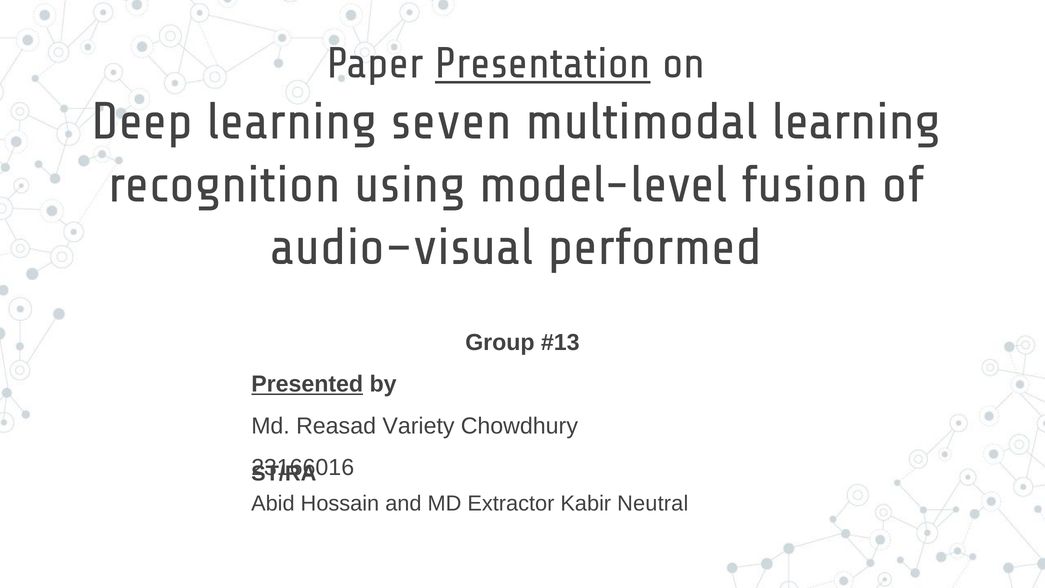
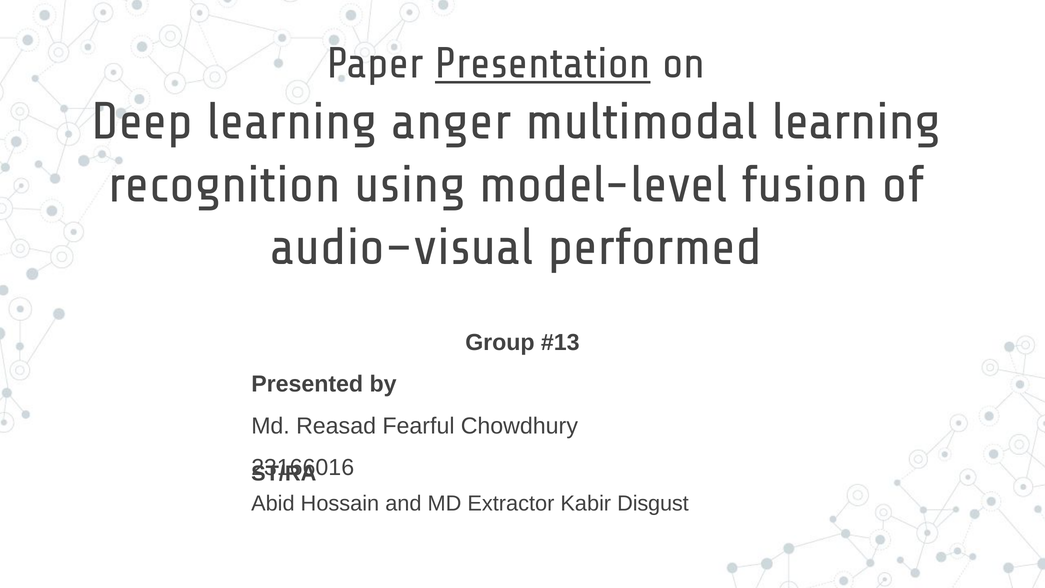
seven: seven -> anger
Presented underline: present -> none
Variety: Variety -> Fearful
Neutral: Neutral -> Disgust
